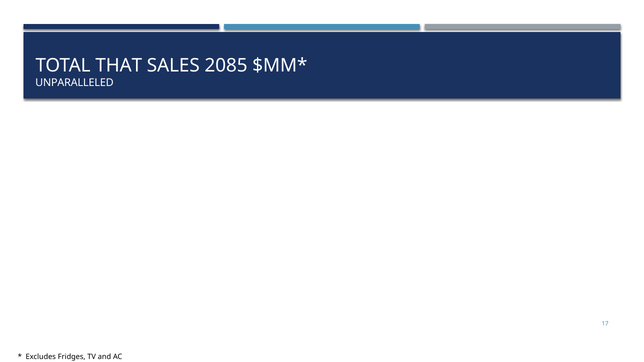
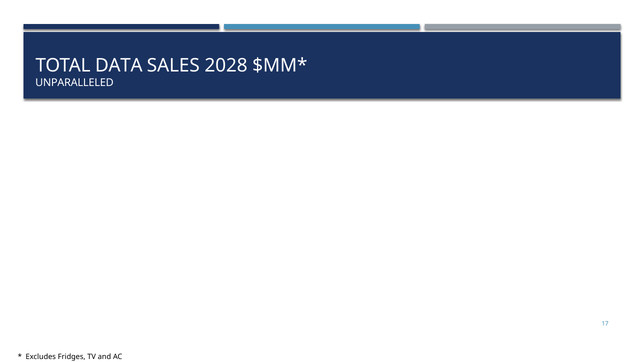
THAT: THAT -> DATA
2085: 2085 -> 2028
